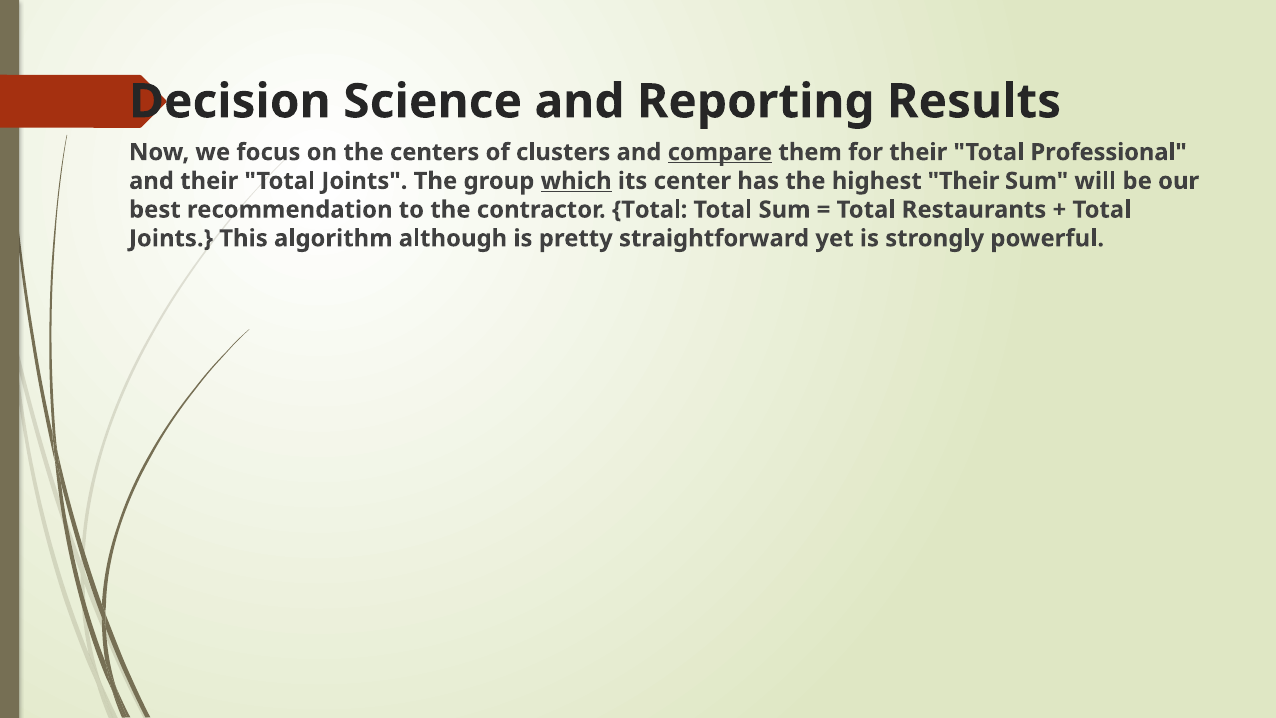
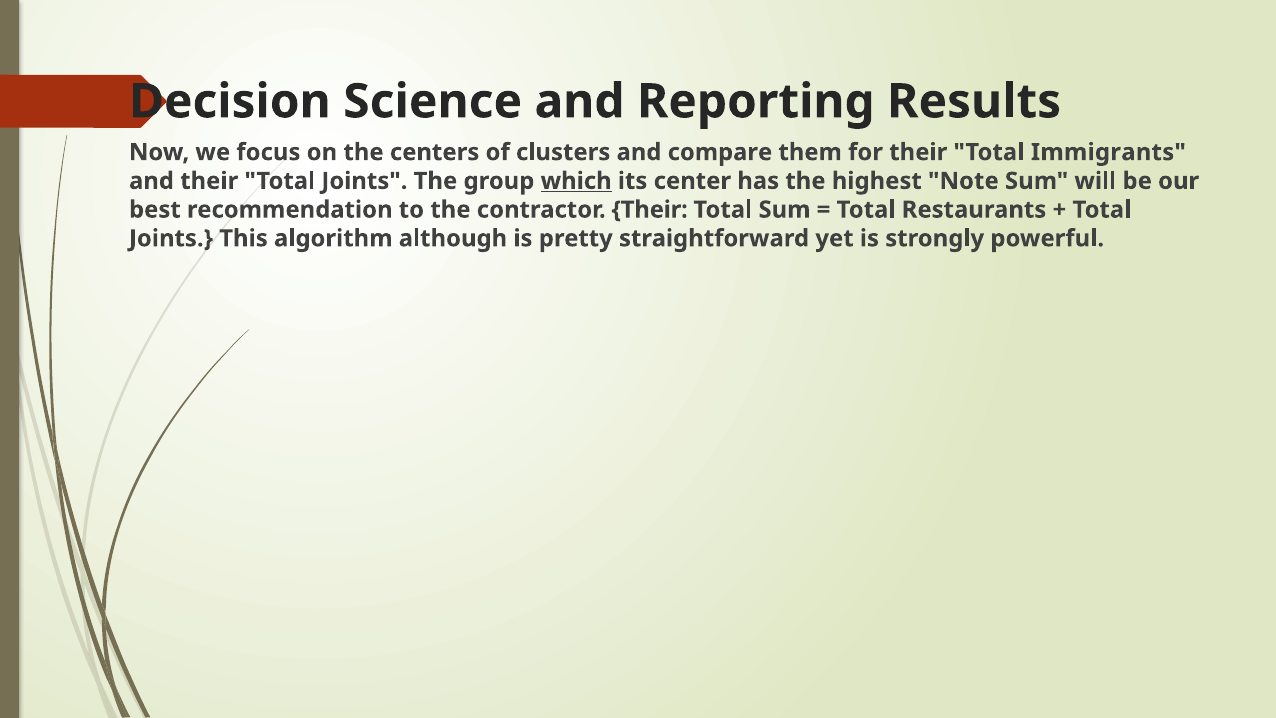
compare underline: present -> none
Professional: Professional -> Immigrants
highest Their: Their -> Note
contractor Total: Total -> Their
